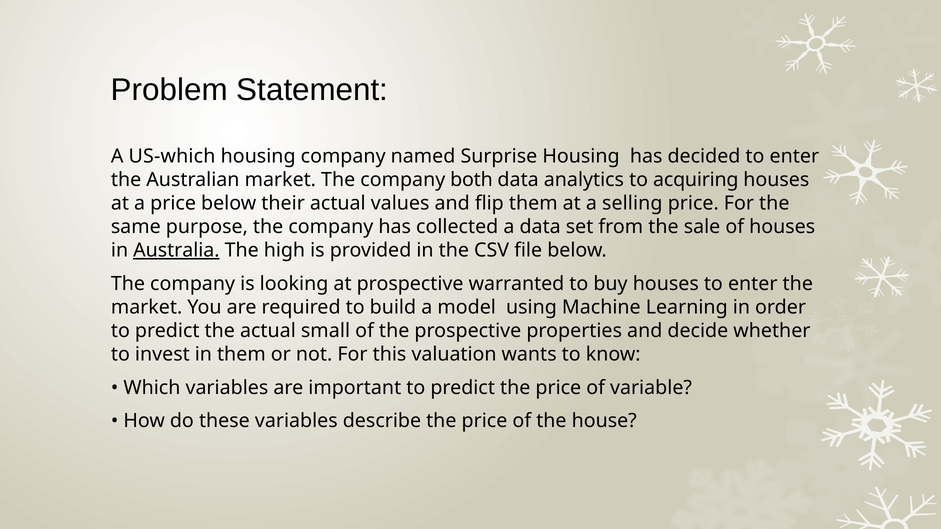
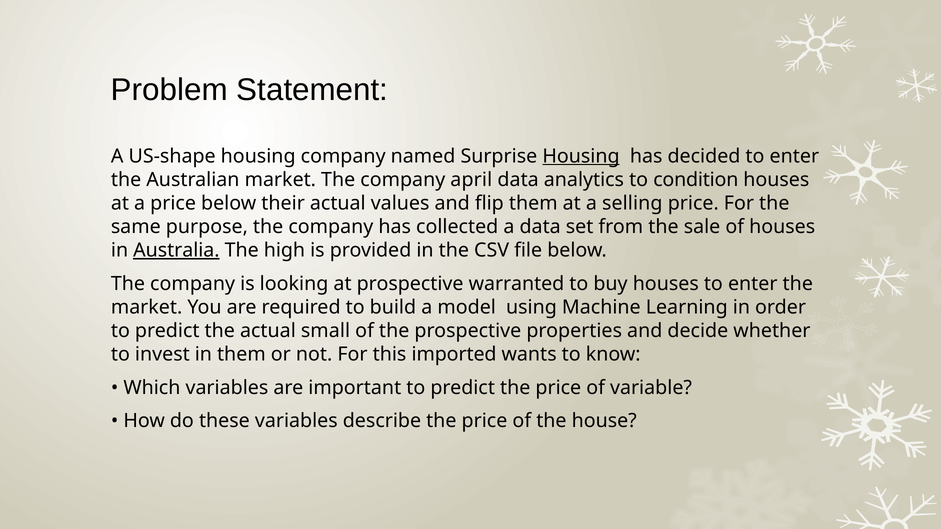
US-which: US-which -> US-shape
Housing at (581, 156) underline: none -> present
both: both -> april
acquiring: acquiring -> condition
valuation: valuation -> imported
